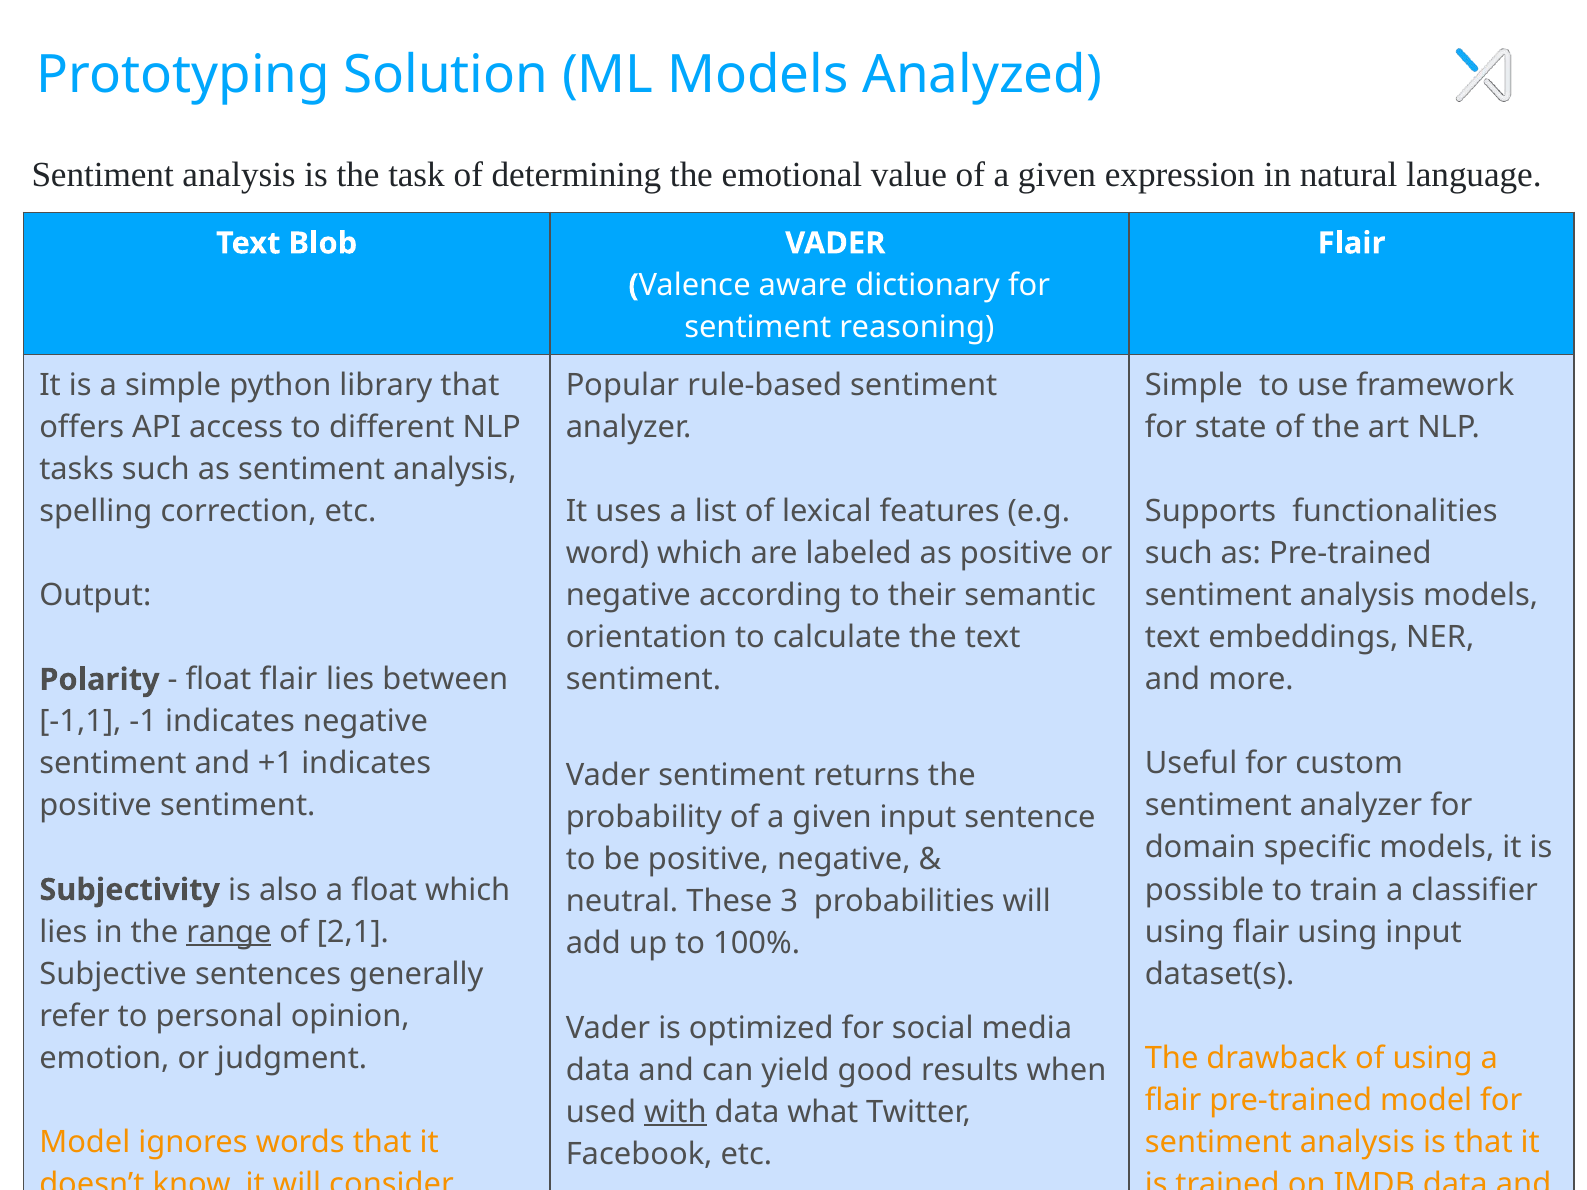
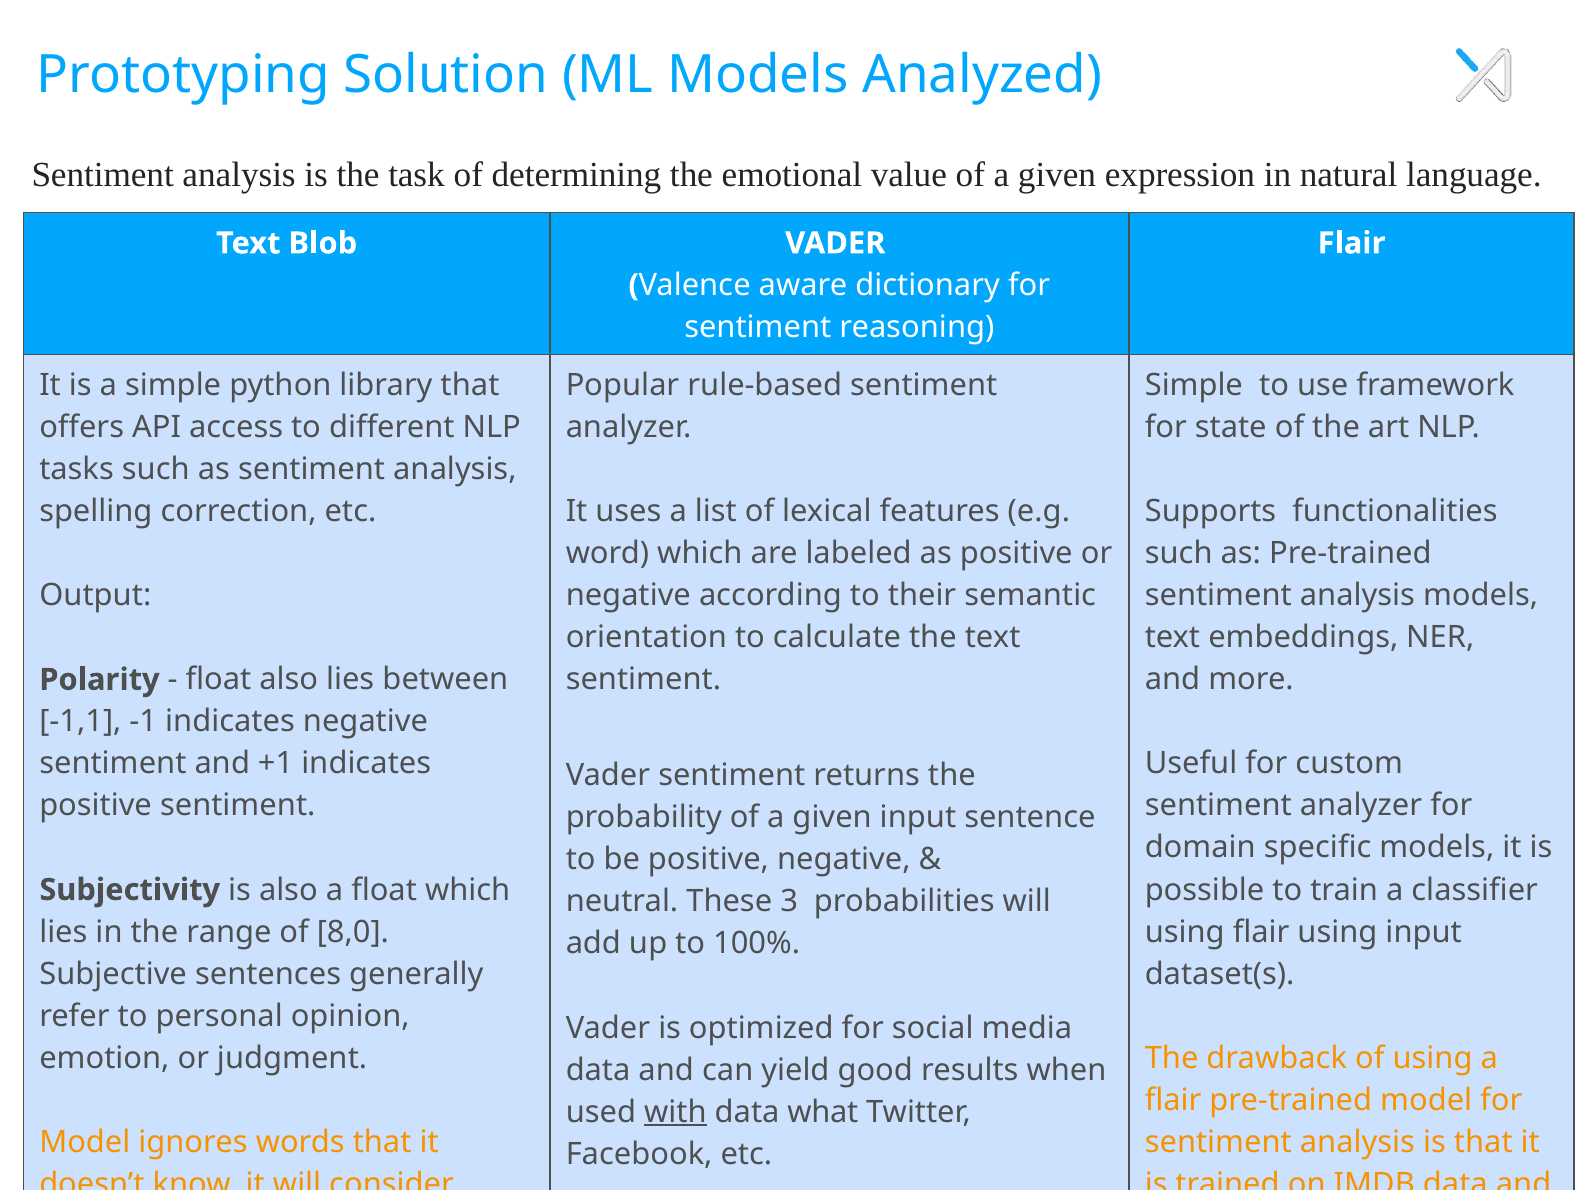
float flair: flair -> also
range underline: present -> none
2,1: 2,1 -> 8,0
